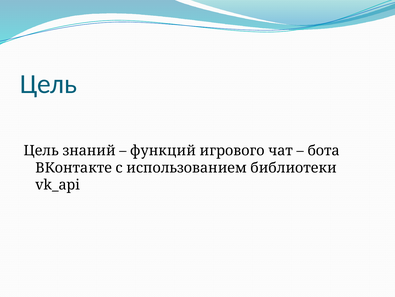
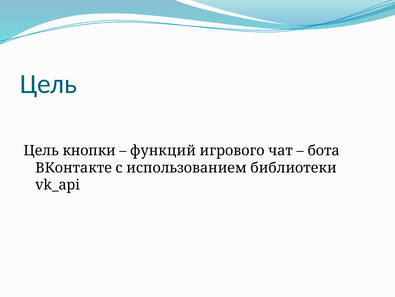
знаний: знаний -> кнопки
